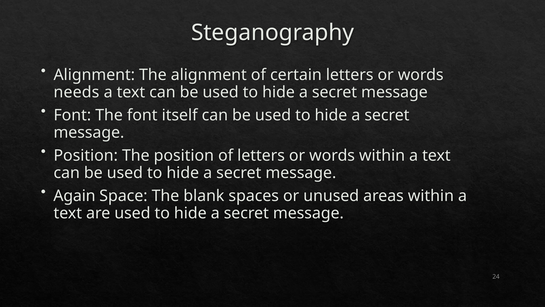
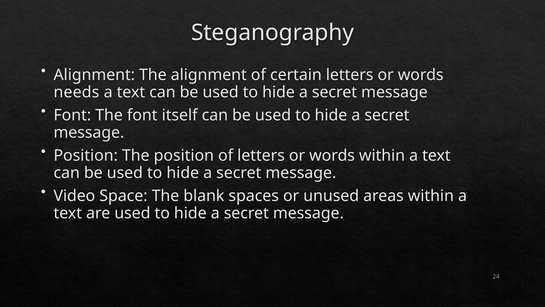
Again: Again -> Video
